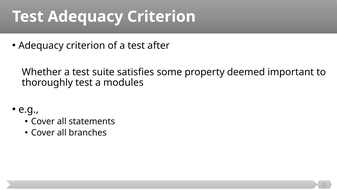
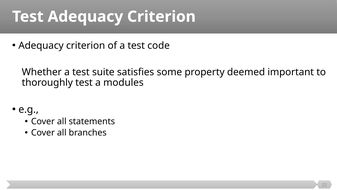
after: after -> code
